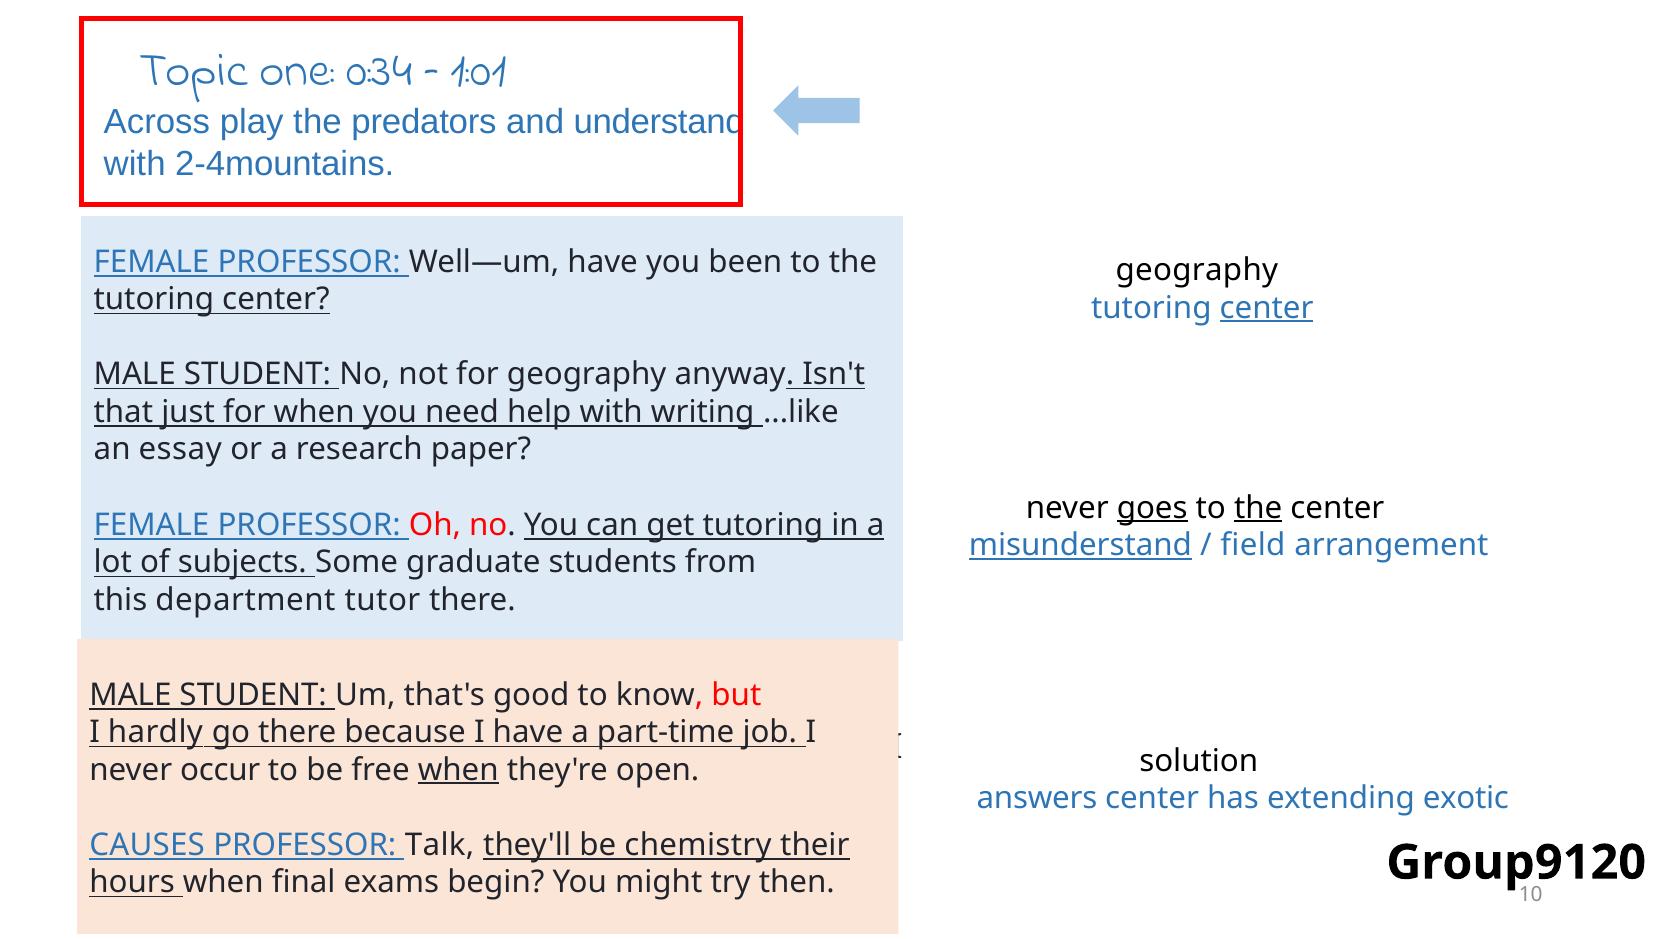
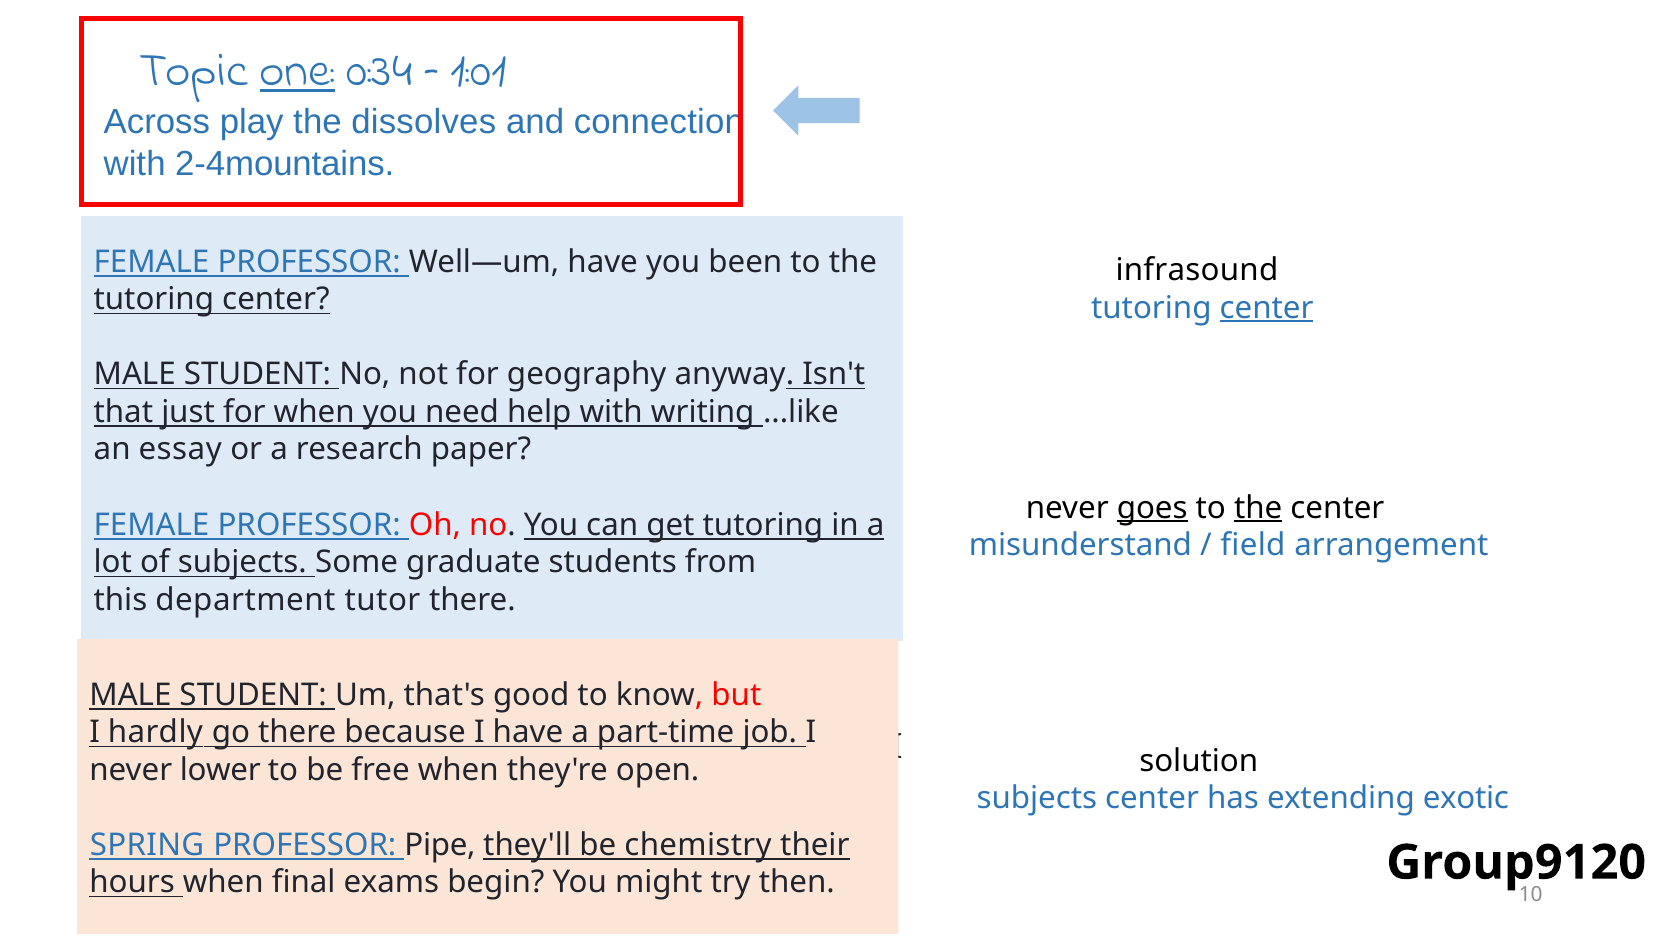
one underline: none -> present
predators: predators -> dissolves
understand: understand -> connection
geography at (1197, 270): geography -> infrasound
misunderstand underline: present -> none
occur: occur -> lower
when at (458, 770) underline: present -> none
answers at (1037, 799): answers -> subjects
CAUSES: CAUSES -> SPRING
Talk: Talk -> Pipe
